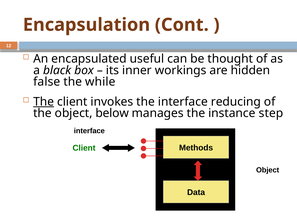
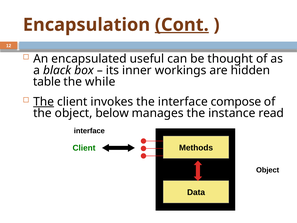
Cont underline: none -> present
false: false -> table
reducing: reducing -> compose
step: step -> read
